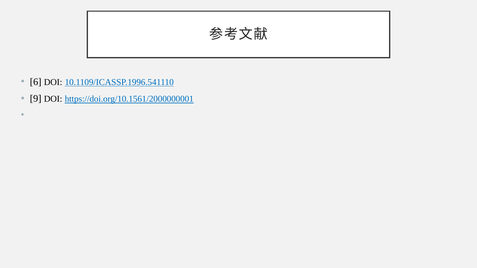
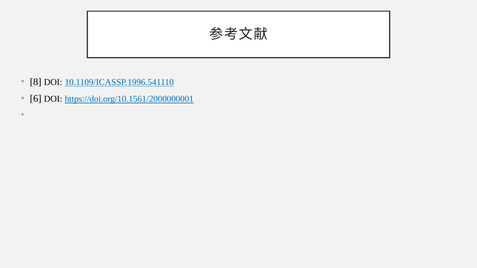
6: 6 -> 8
9: 9 -> 6
